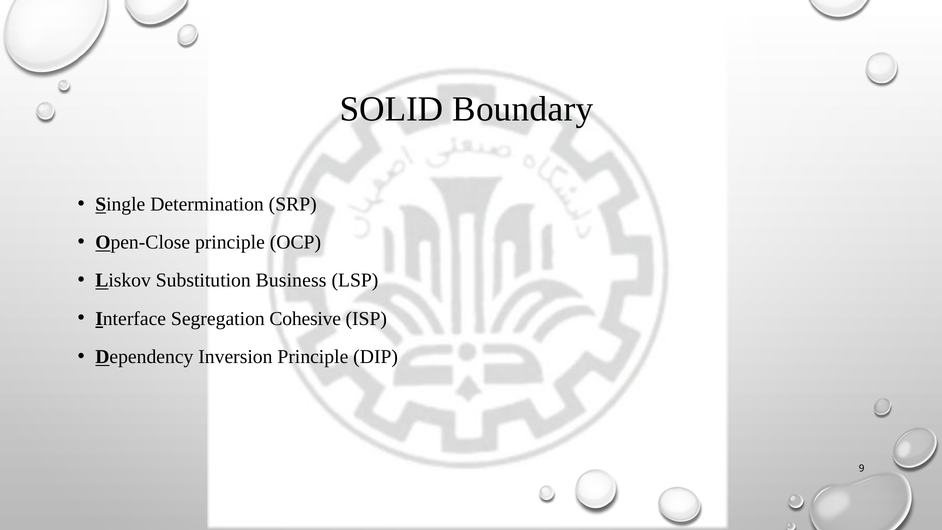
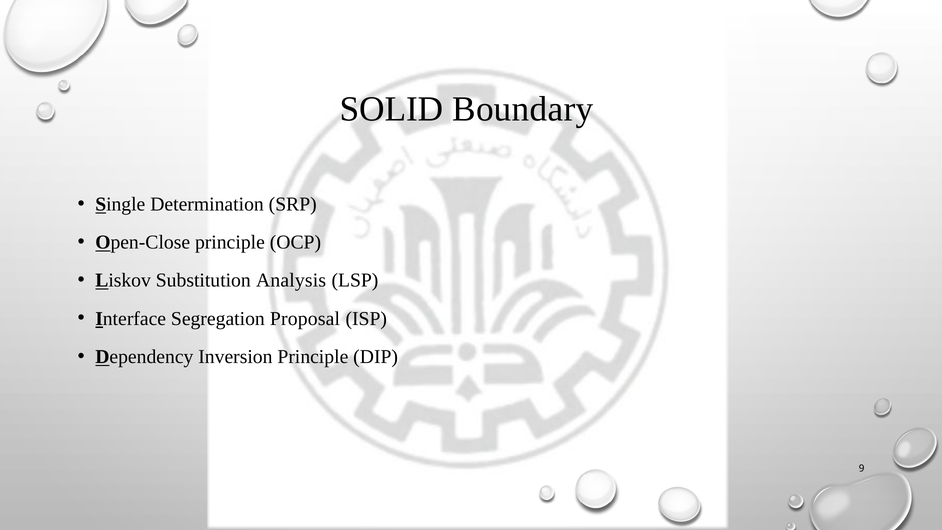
Business: Business -> Analysis
Cohesive: Cohesive -> Proposal
